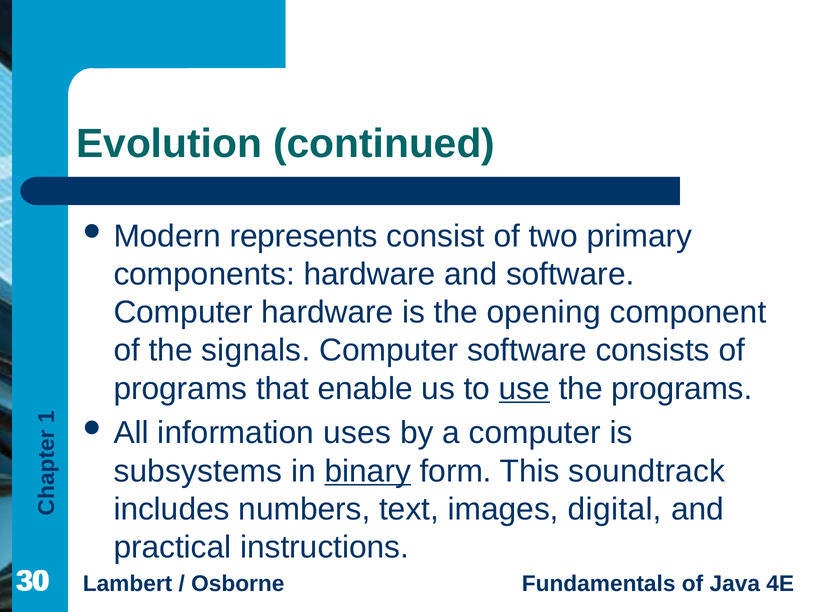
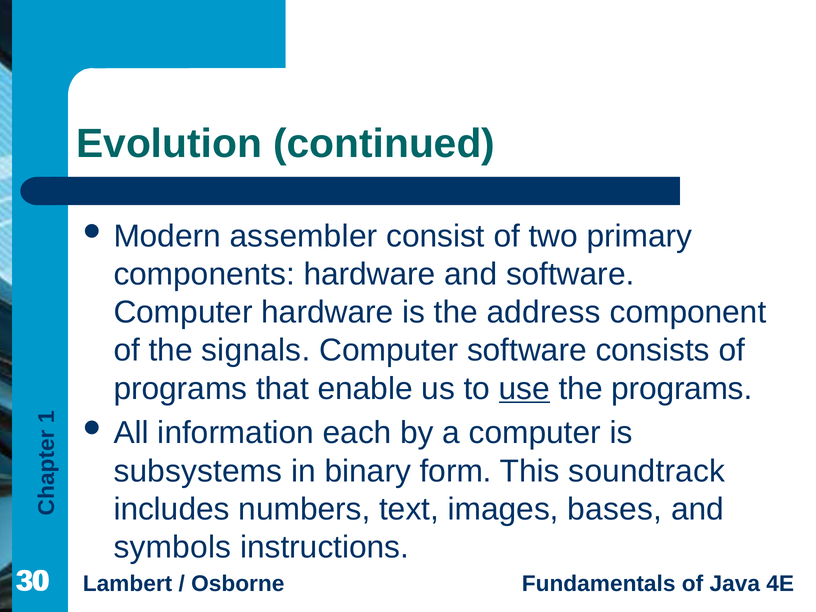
represents: represents -> assembler
opening: opening -> address
uses: uses -> each
binary underline: present -> none
digital: digital -> bases
practical: practical -> symbols
